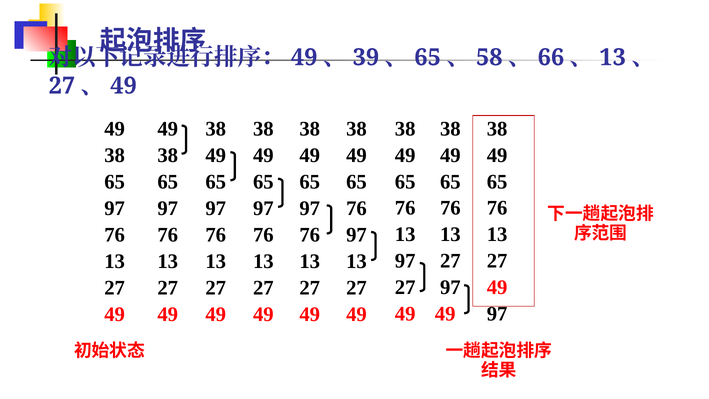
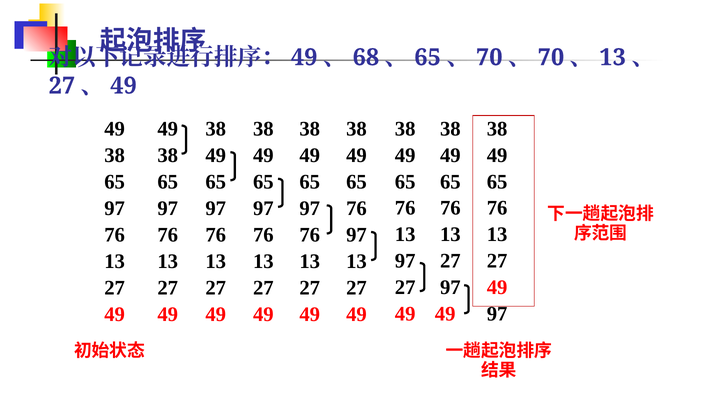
39: 39 -> 68
58 at (489, 57): 58 -> 70
66 at (551, 57): 66 -> 70
